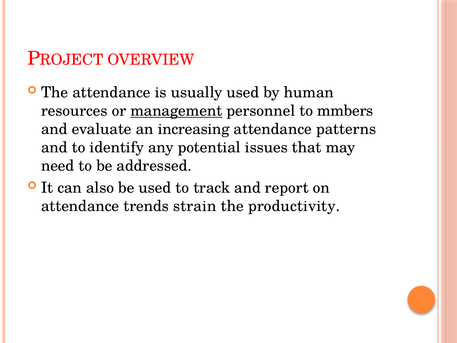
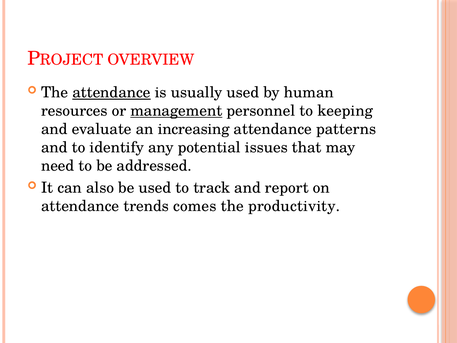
attendance at (111, 92) underline: none -> present
mmbers: mmbers -> keeping
strain: strain -> comes
